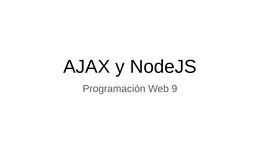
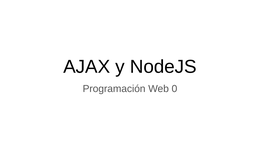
9: 9 -> 0
